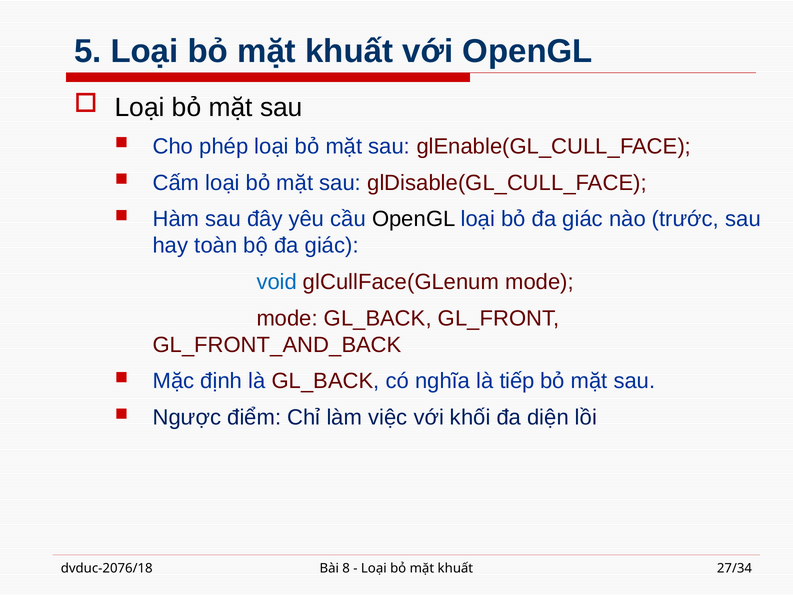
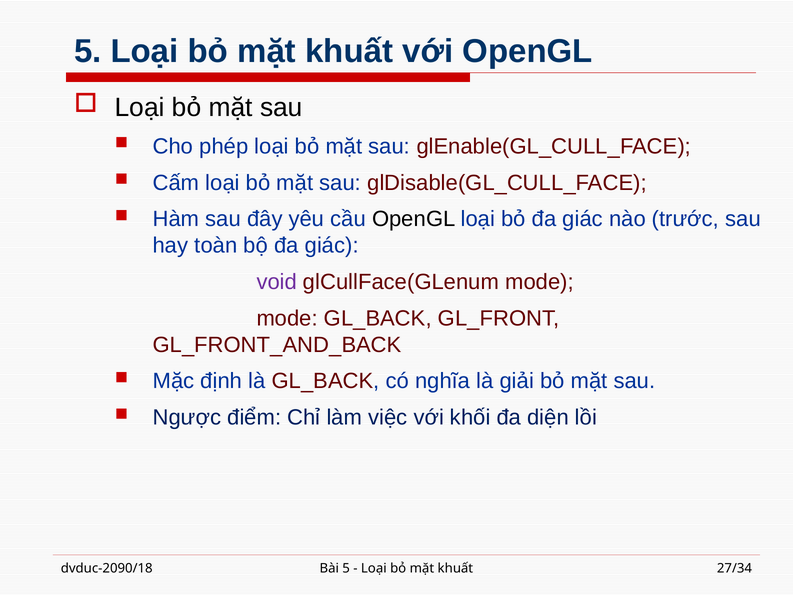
void colour: blue -> purple
tiếp: tiếp -> giải
dvduc-2076/18: dvduc-2076/18 -> dvduc-2090/18
Bài 8: 8 -> 5
